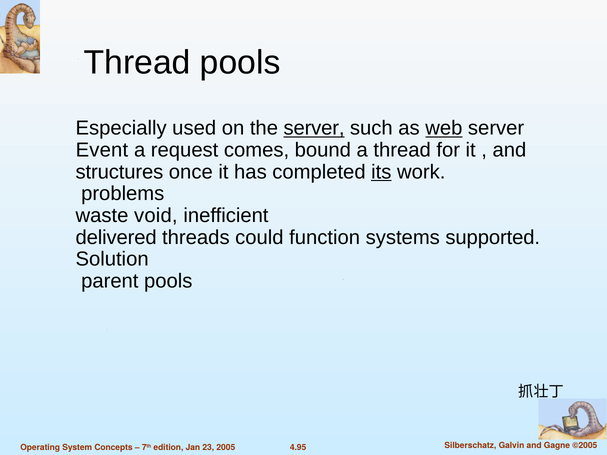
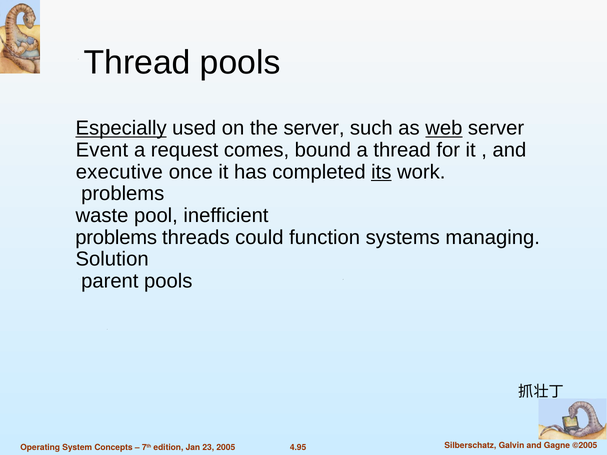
Especially underline: none -> present
server at (314, 128) underline: present -> none
structures: structures -> executive
void: void -> pool
delivered at (116, 238): delivered -> problems
supported: supported -> managing
